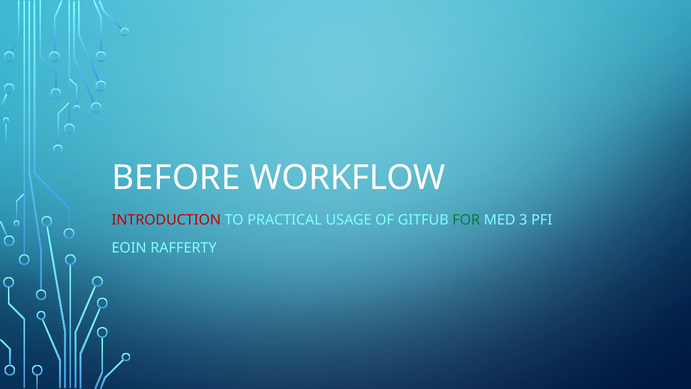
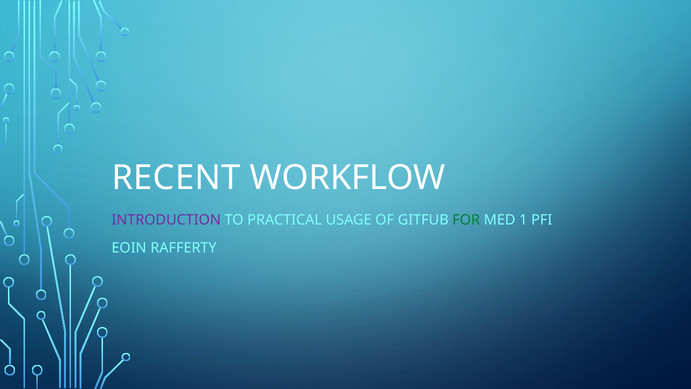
BEFORE: BEFORE -> RECENT
INTRODUCTION colour: red -> purple
3: 3 -> 1
